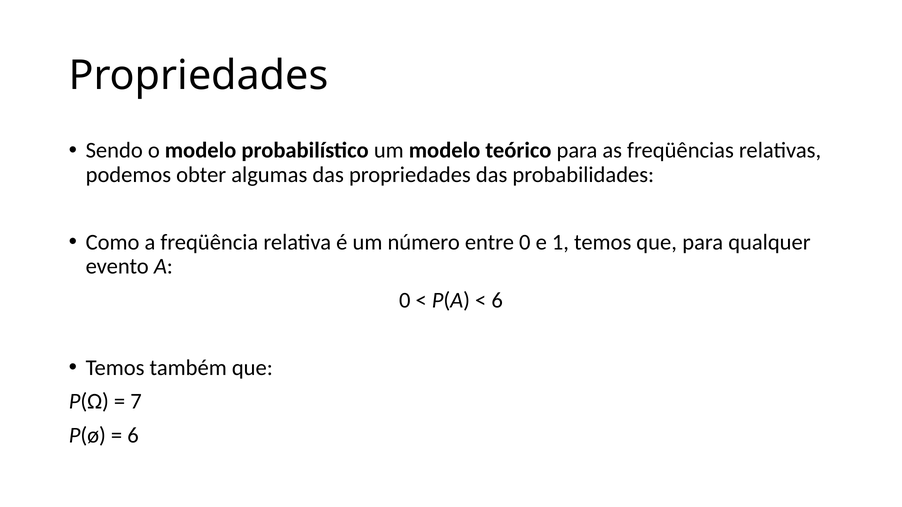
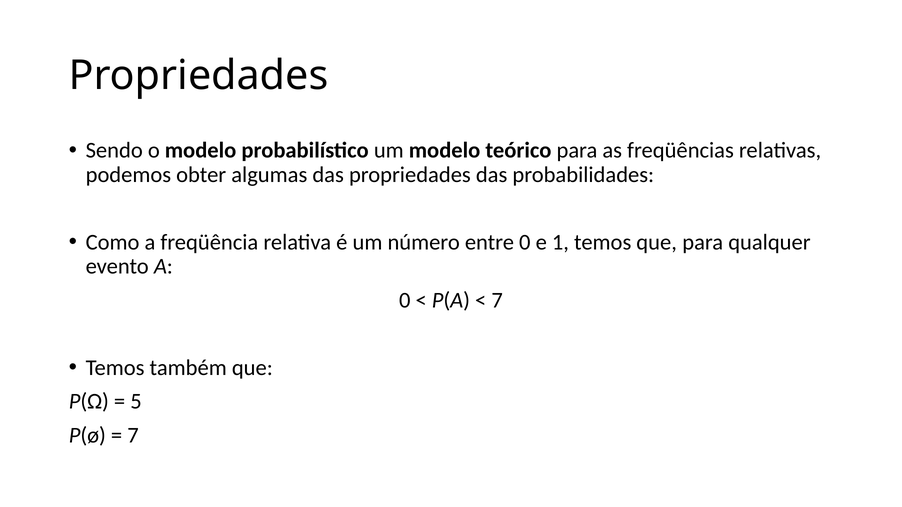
6 at (497, 300): 6 -> 7
7: 7 -> 5
6 at (133, 435): 6 -> 7
